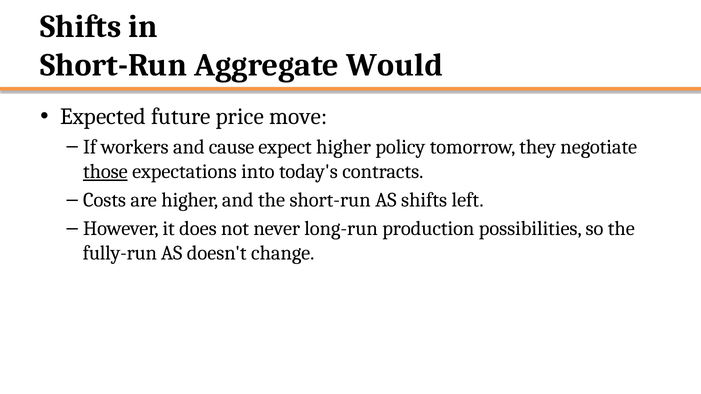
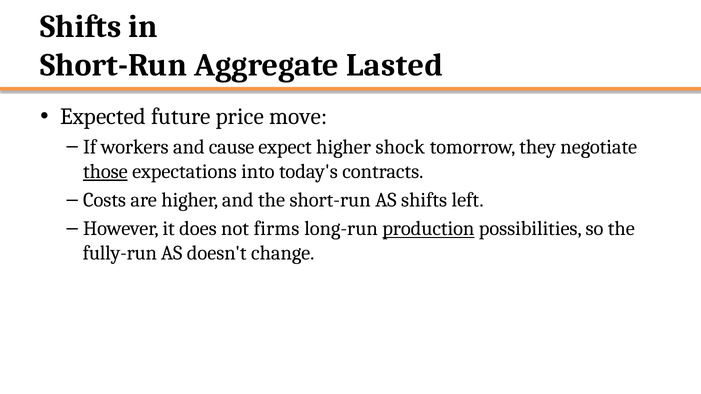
Would: Would -> Lasted
policy: policy -> shock
never: never -> firms
production underline: none -> present
